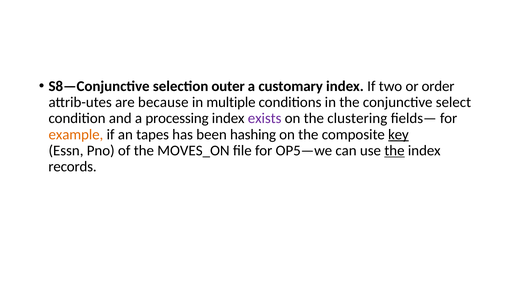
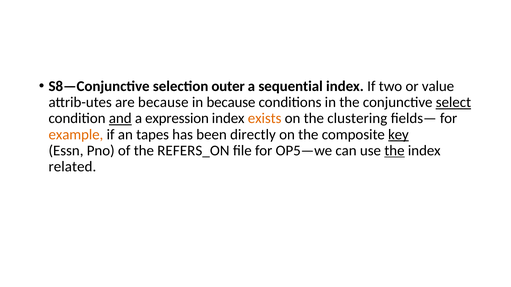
customary: customary -> sequential
order: order -> value
in multiple: multiple -> because
select underline: none -> present
and underline: none -> present
processing: processing -> expression
exists colour: purple -> orange
hashing: hashing -> directly
MOVES_ON: MOVES_ON -> REFERS_ON
records: records -> related
